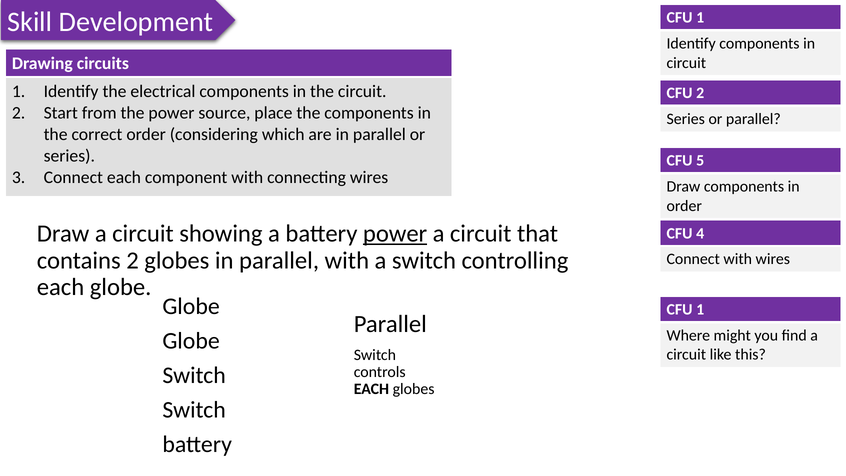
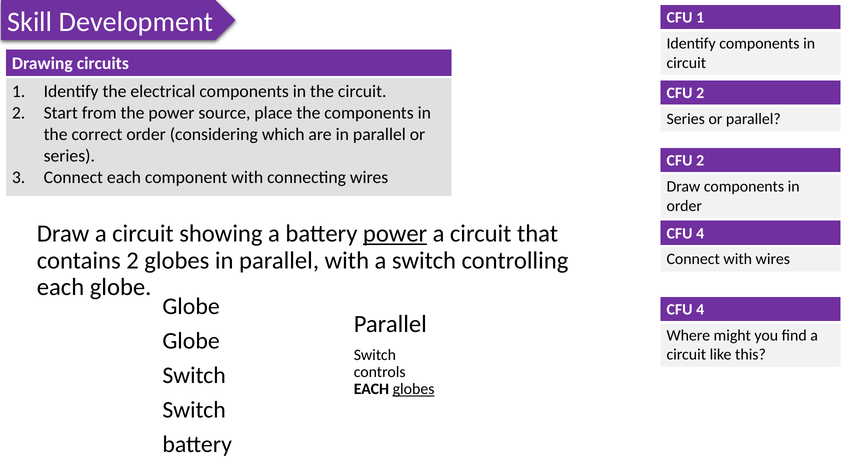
5 at (700, 161): 5 -> 2
1 at (700, 310): 1 -> 4
globes at (414, 389) underline: none -> present
